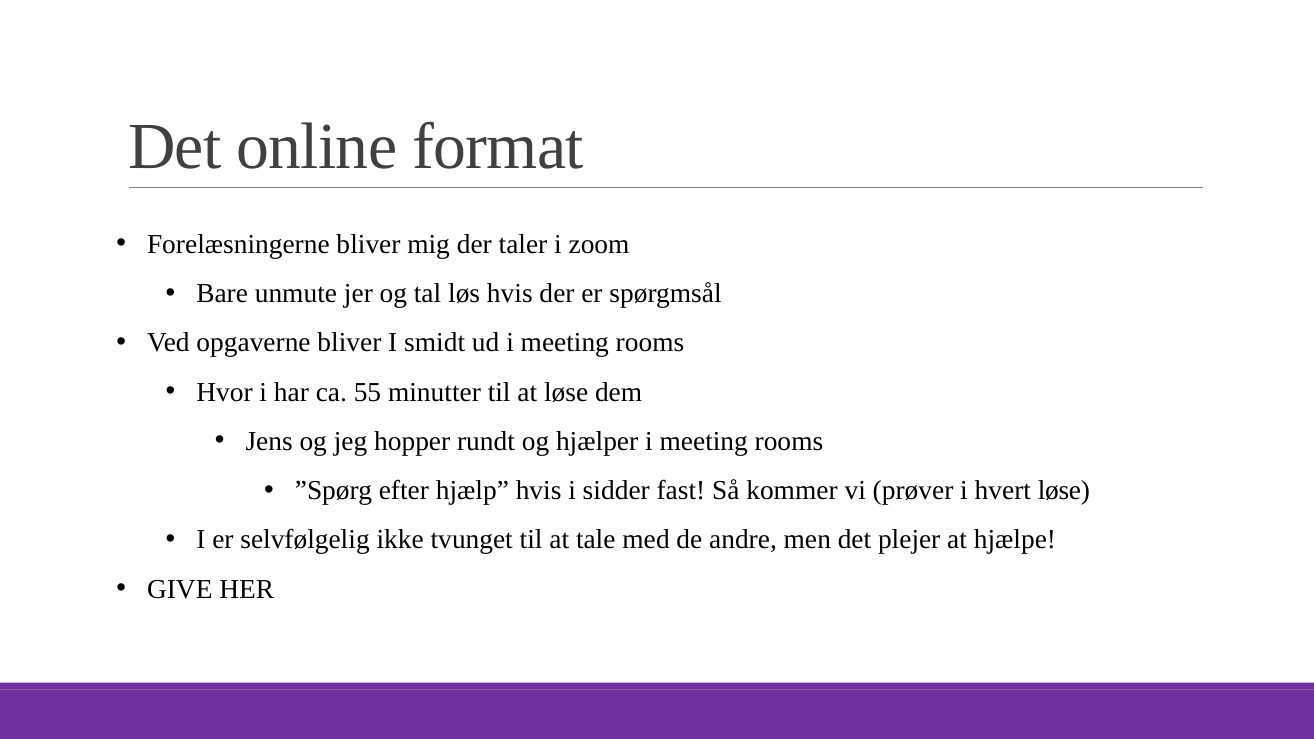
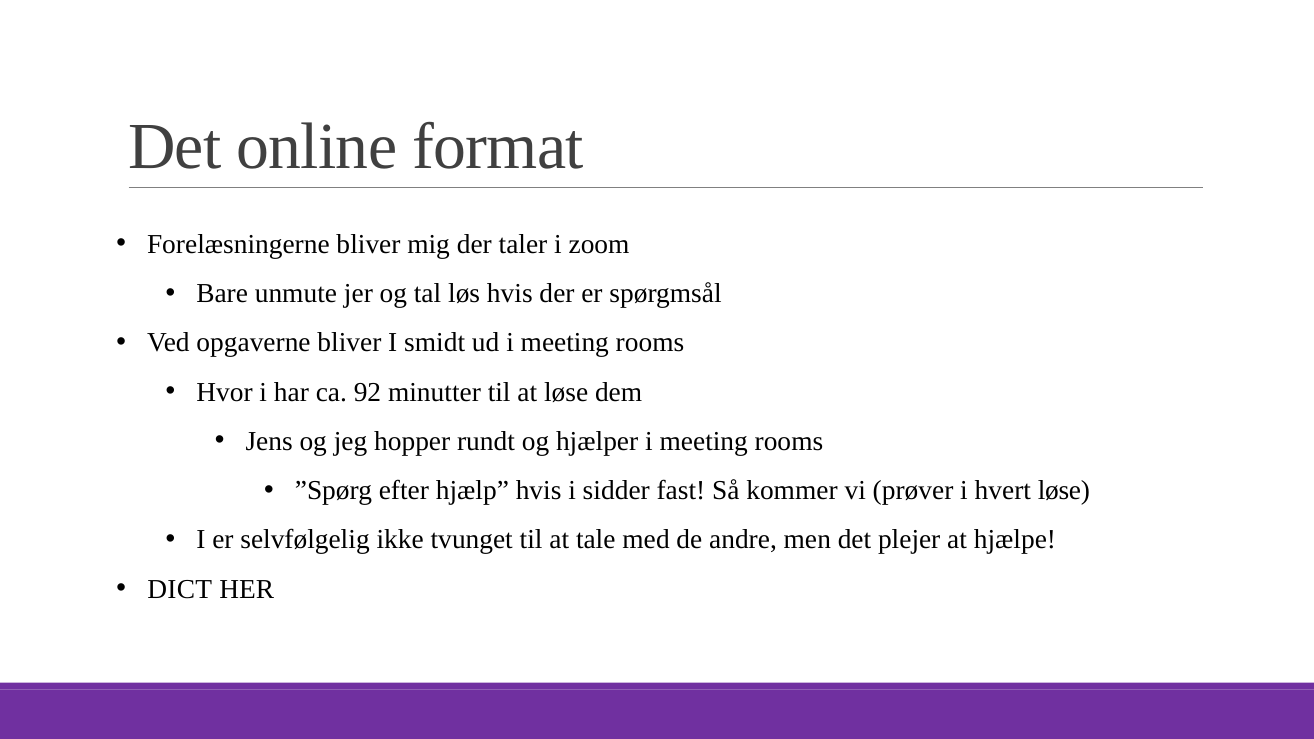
55: 55 -> 92
GIVE: GIVE -> DICT
